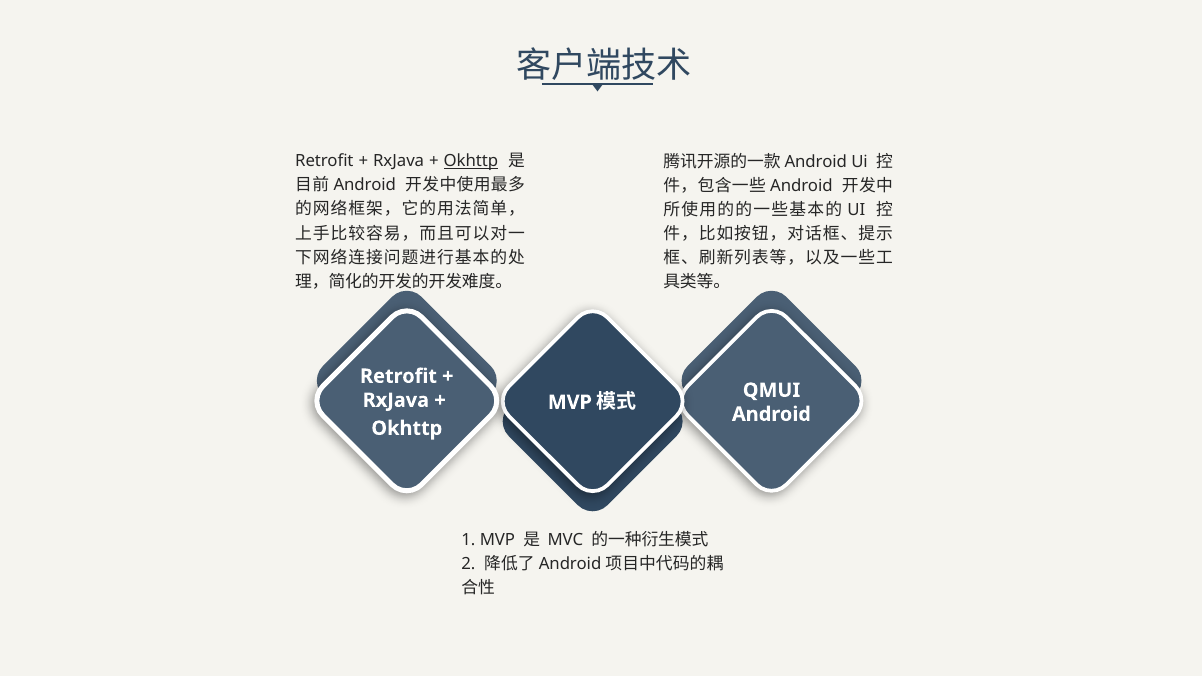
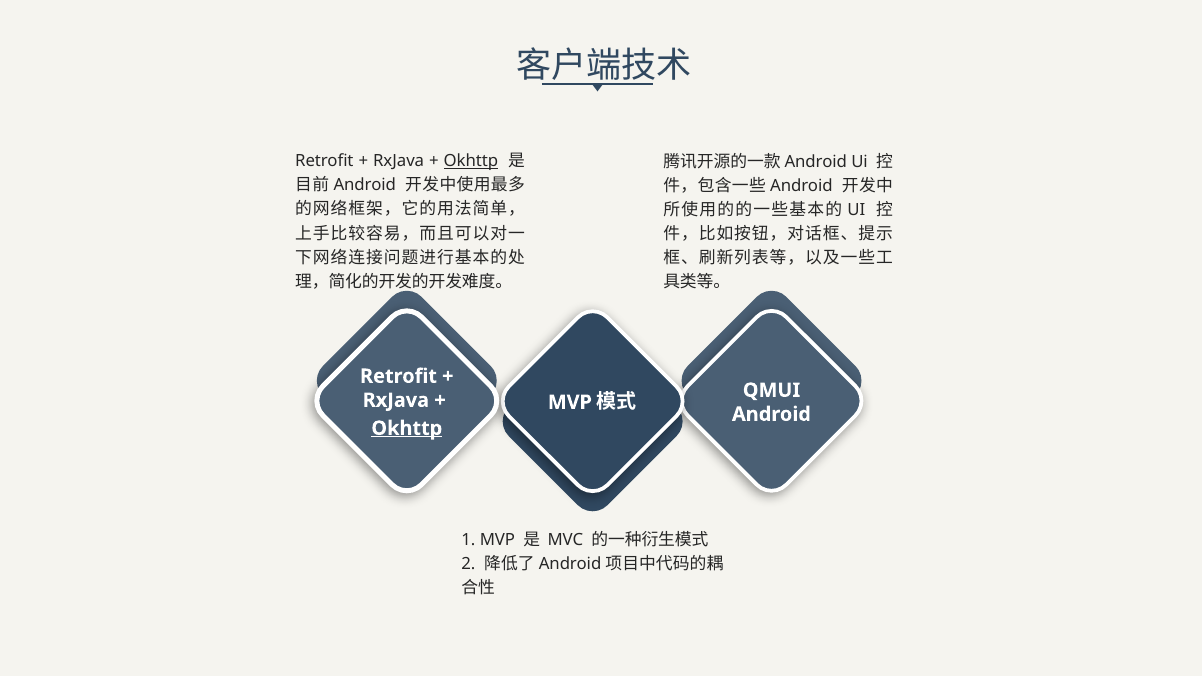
Okhttp at (407, 428) underline: none -> present
